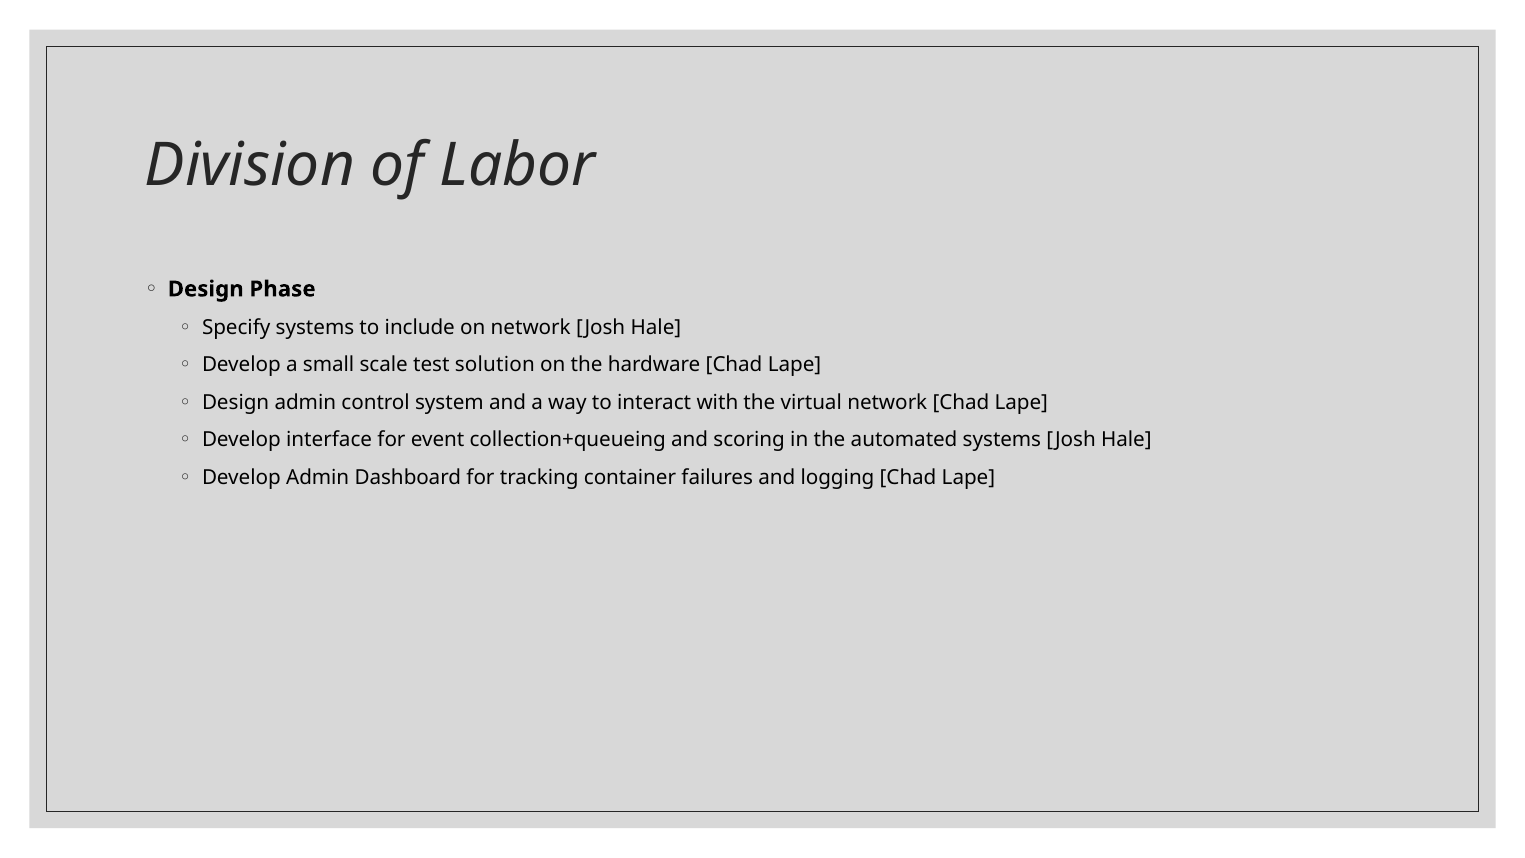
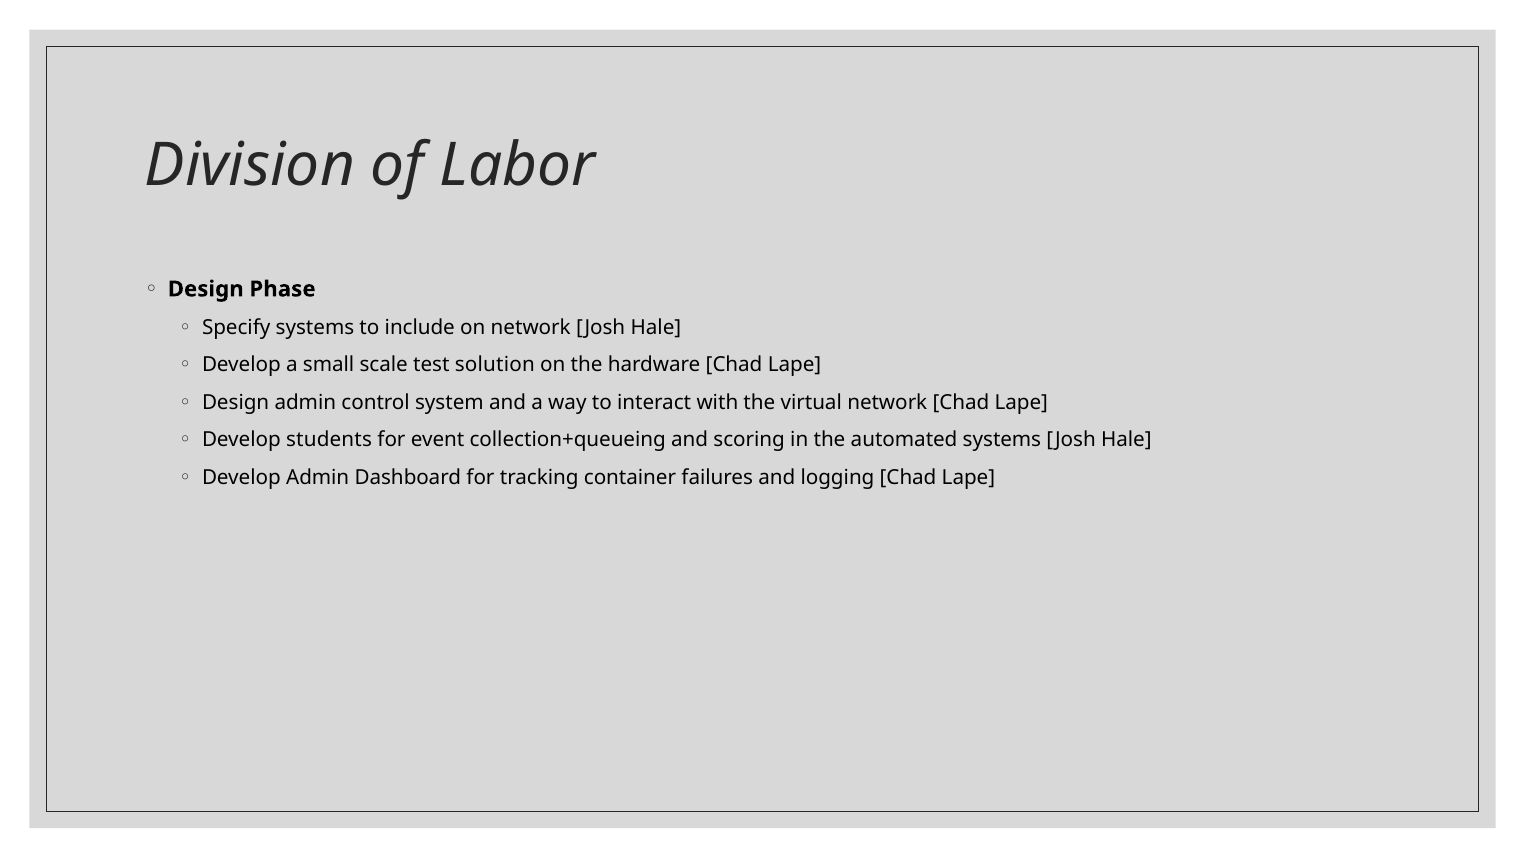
interface: interface -> students
